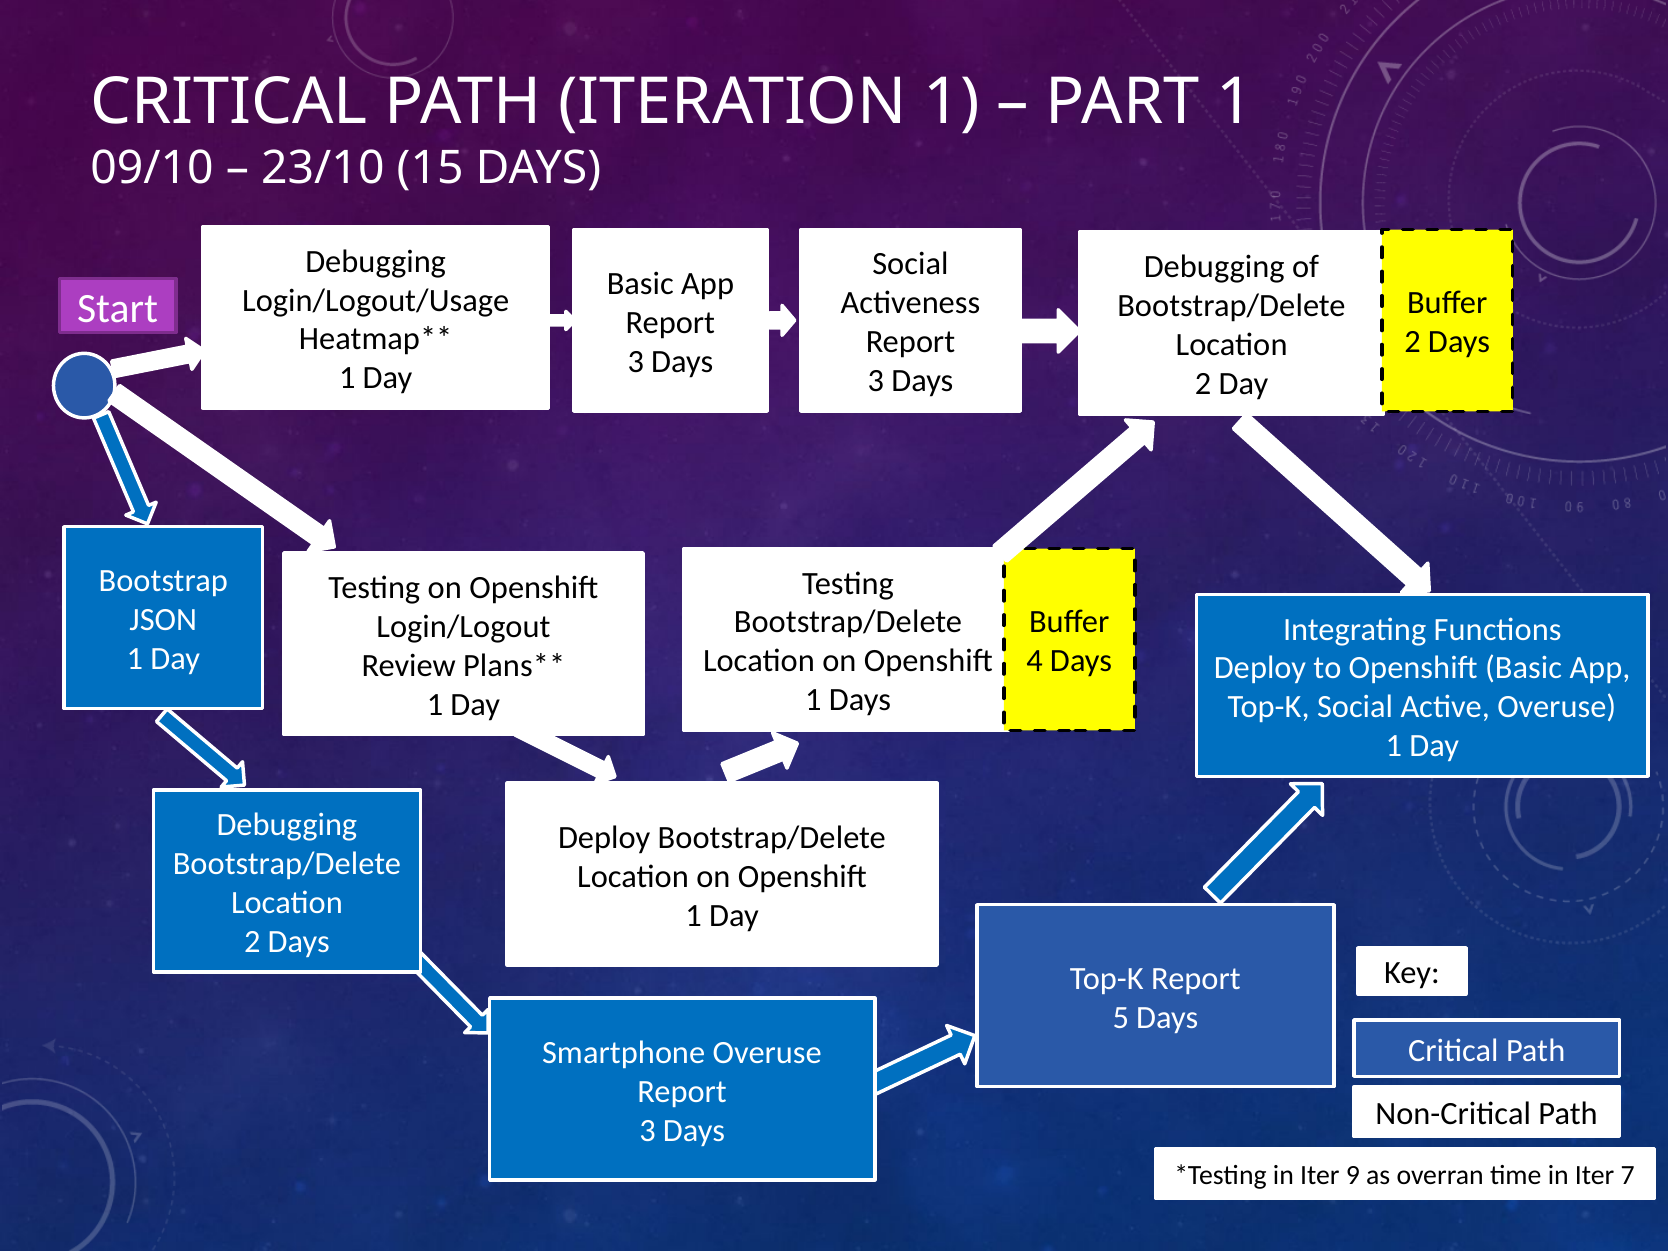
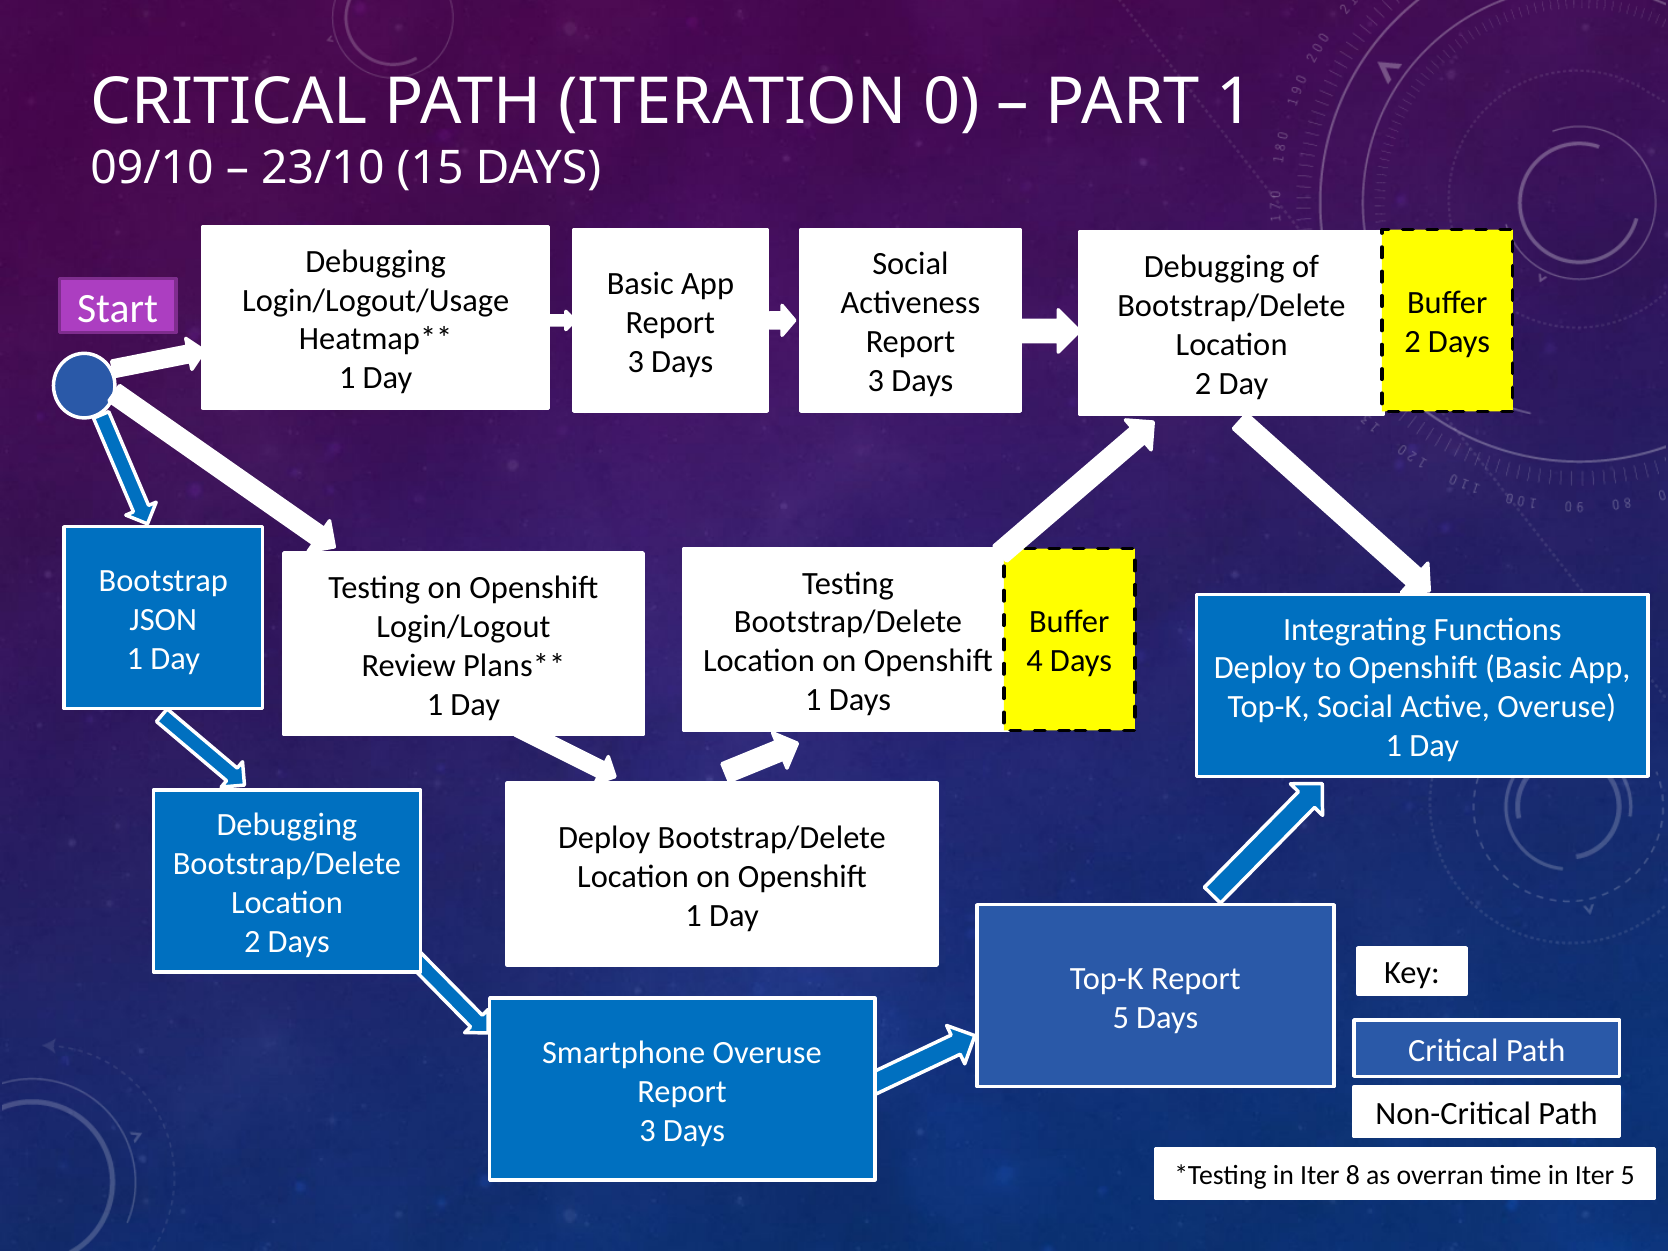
ITERATION 1: 1 -> 0
9: 9 -> 8
Iter 7: 7 -> 5
